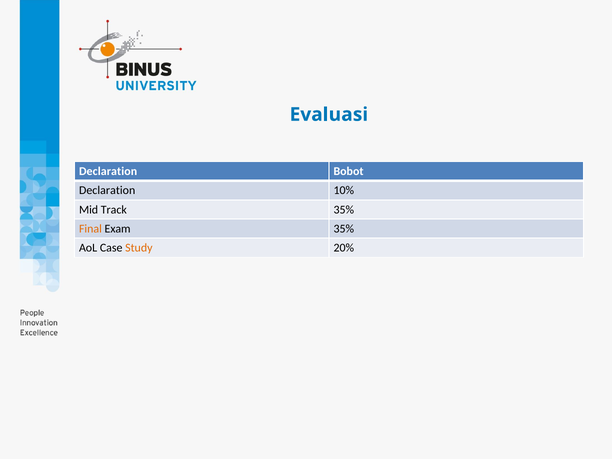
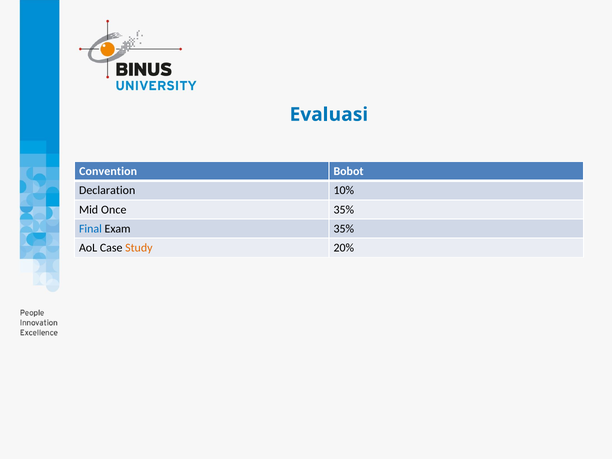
Declaration at (108, 171): Declaration -> Convention
Track: Track -> Once
Final colour: orange -> blue
